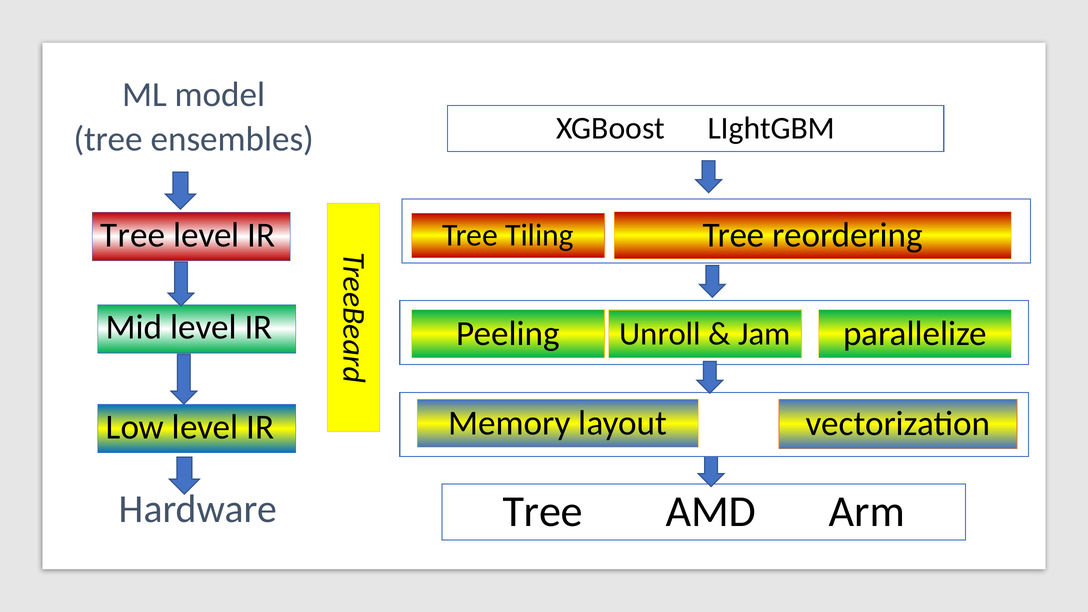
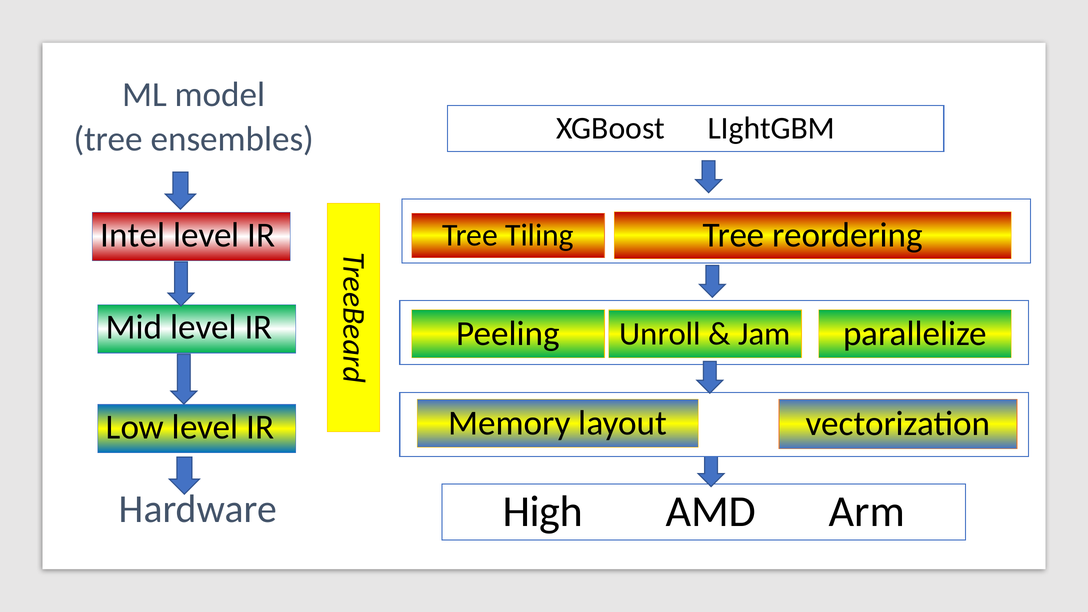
Tree at (133, 235): Tree -> Intel
Tree at (543, 512): Tree -> High
